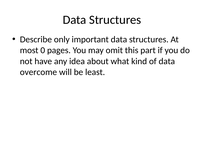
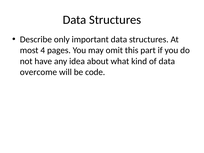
0: 0 -> 4
least: least -> code
